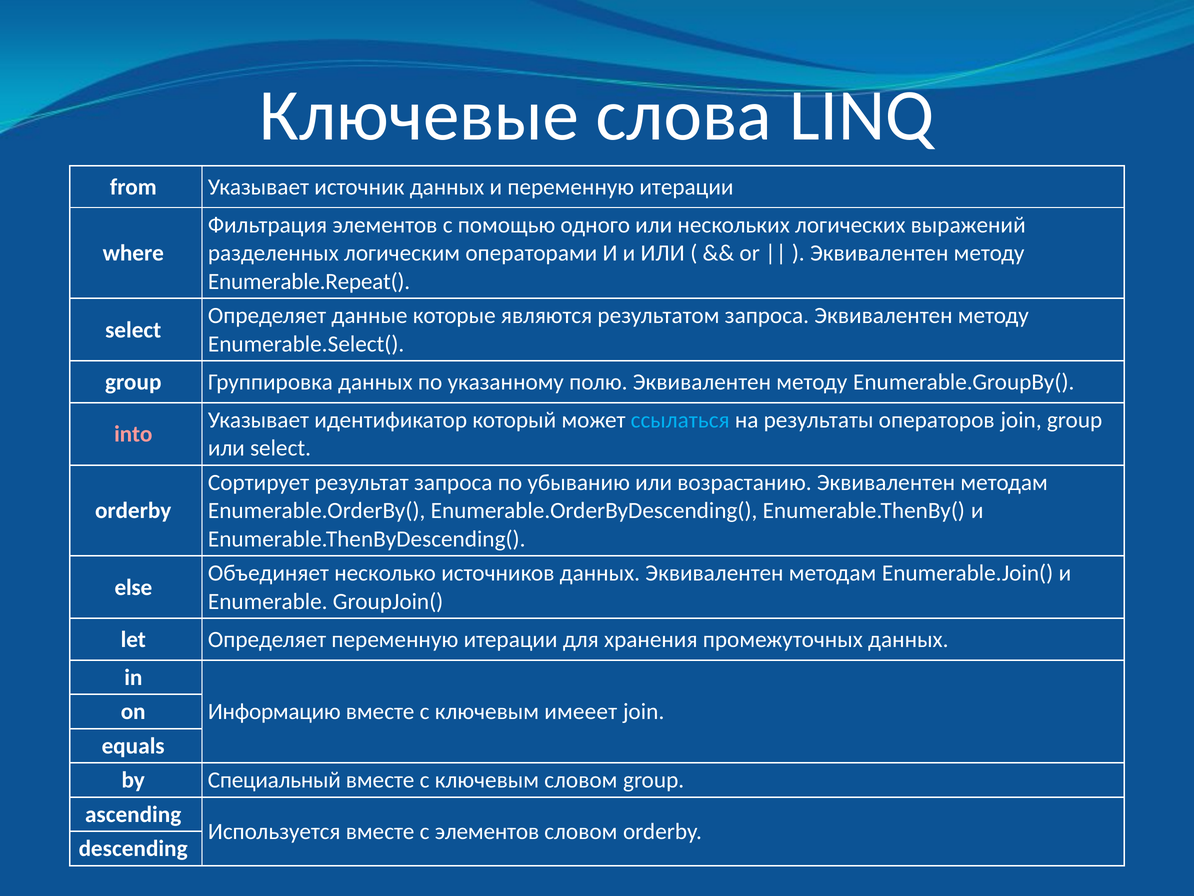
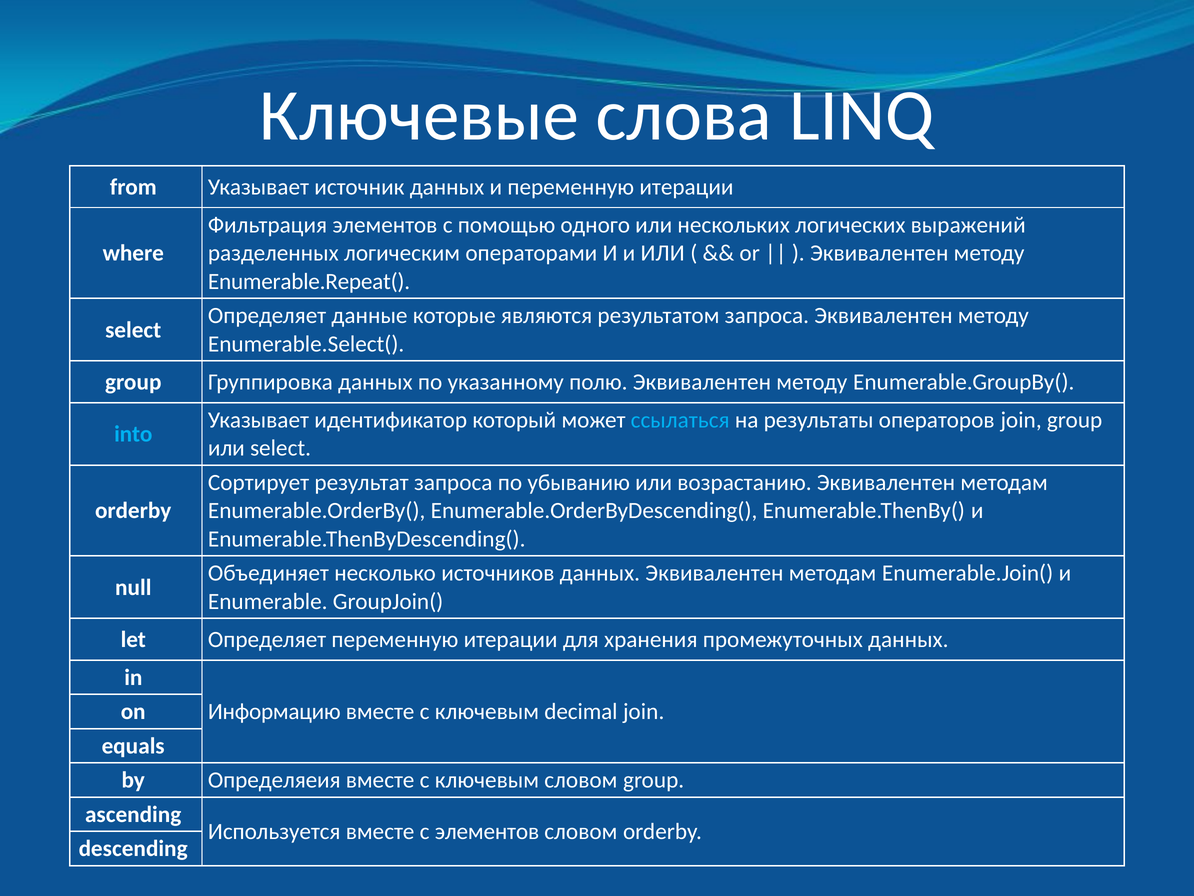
into colour: pink -> light blue
else: else -> null
имееет: имееет -> decimal
Специальный: Специальный -> Определяеия
